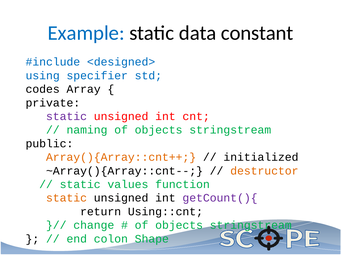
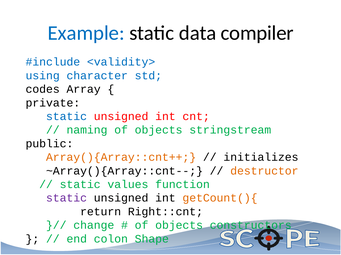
constant: constant -> compiler
<designed>: <designed> -> <validity>
specifier: specifier -> character
static at (67, 117) colour: purple -> blue
initialized: initialized -> initializes
static at (67, 199) colour: orange -> purple
getCount(){ colour: purple -> orange
Using::cnt: Using::cnt -> Right::cnt
stringstream at (251, 226): stringstream -> constructors
